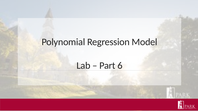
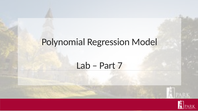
6: 6 -> 7
